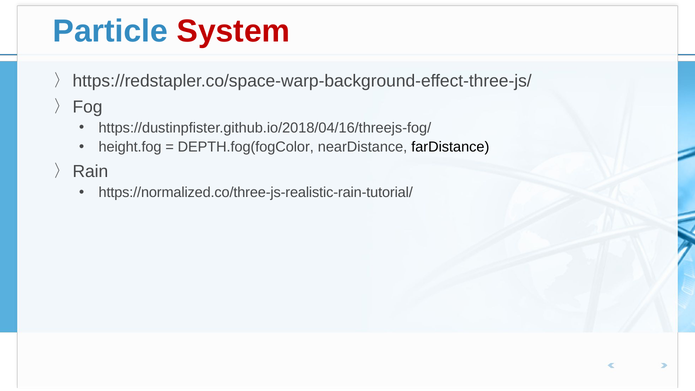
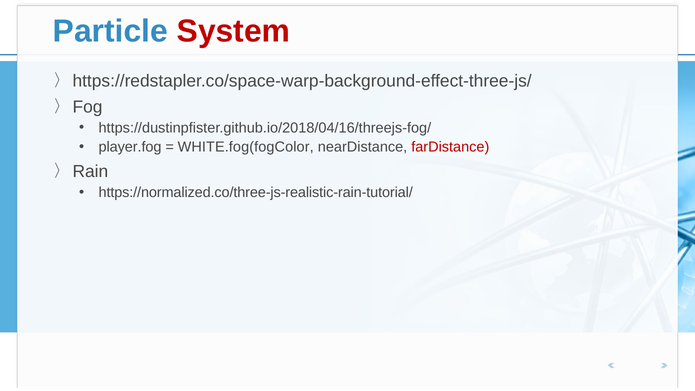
height.fog: height.fog -> player.fog
DEPTH.fog(fogColor: DEPTH.fog(fogColor -> WHITE.fog(fogColor
farDistance colour: black -> red
